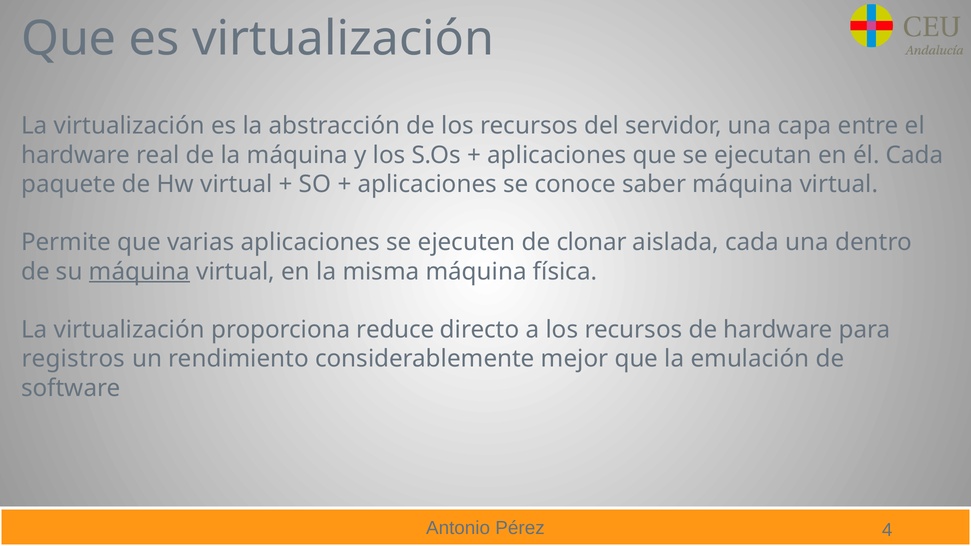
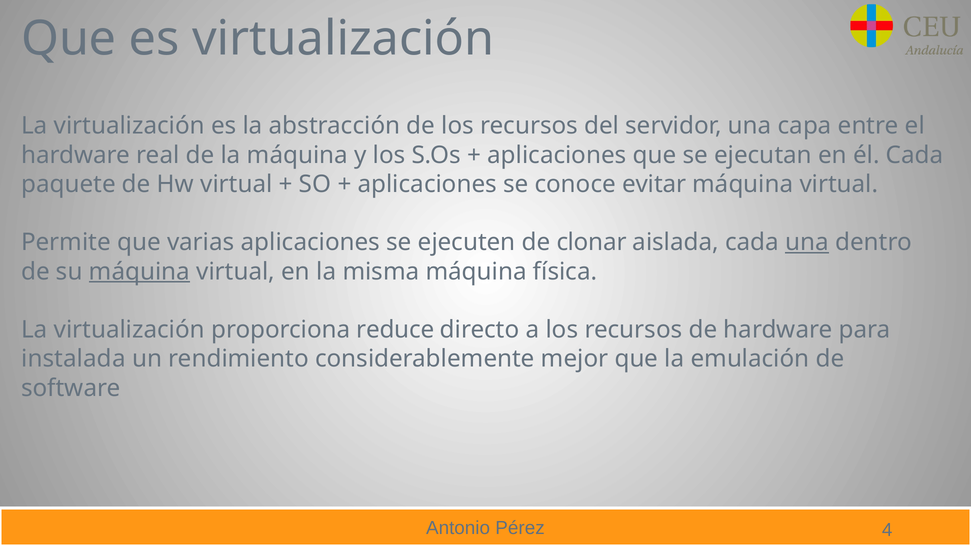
saber: saber -> evitar
una at (807, 242) underline: none -> present
registros: registros -> instalada
